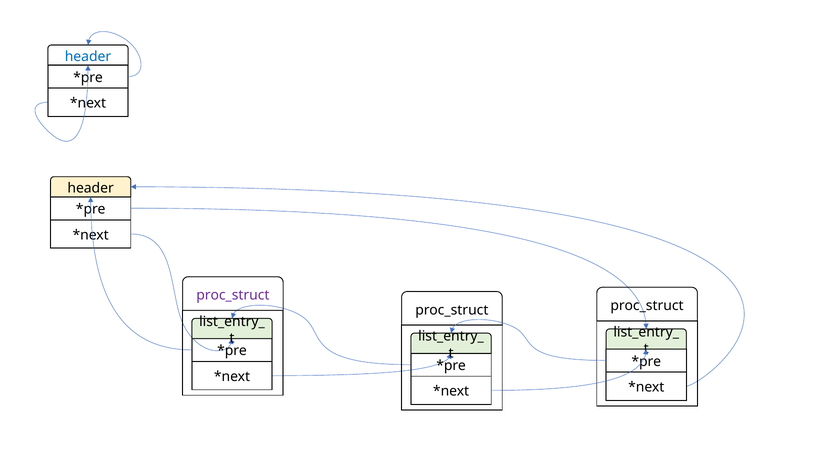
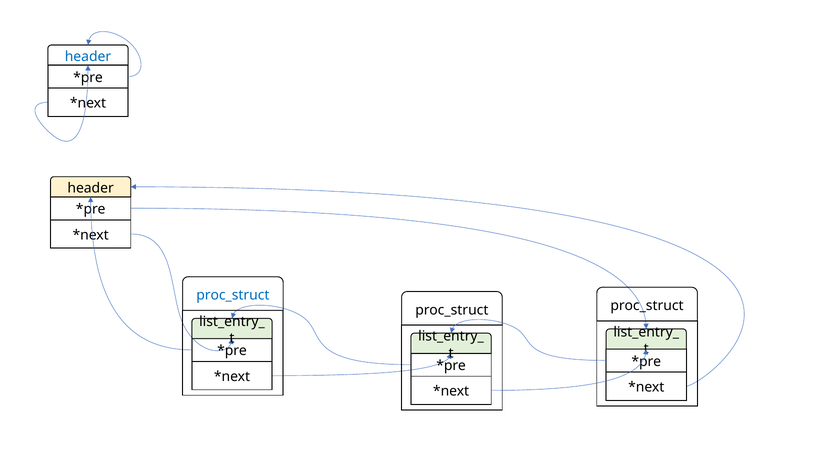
proc_struct at (233, 295) colour: purple -> blue
